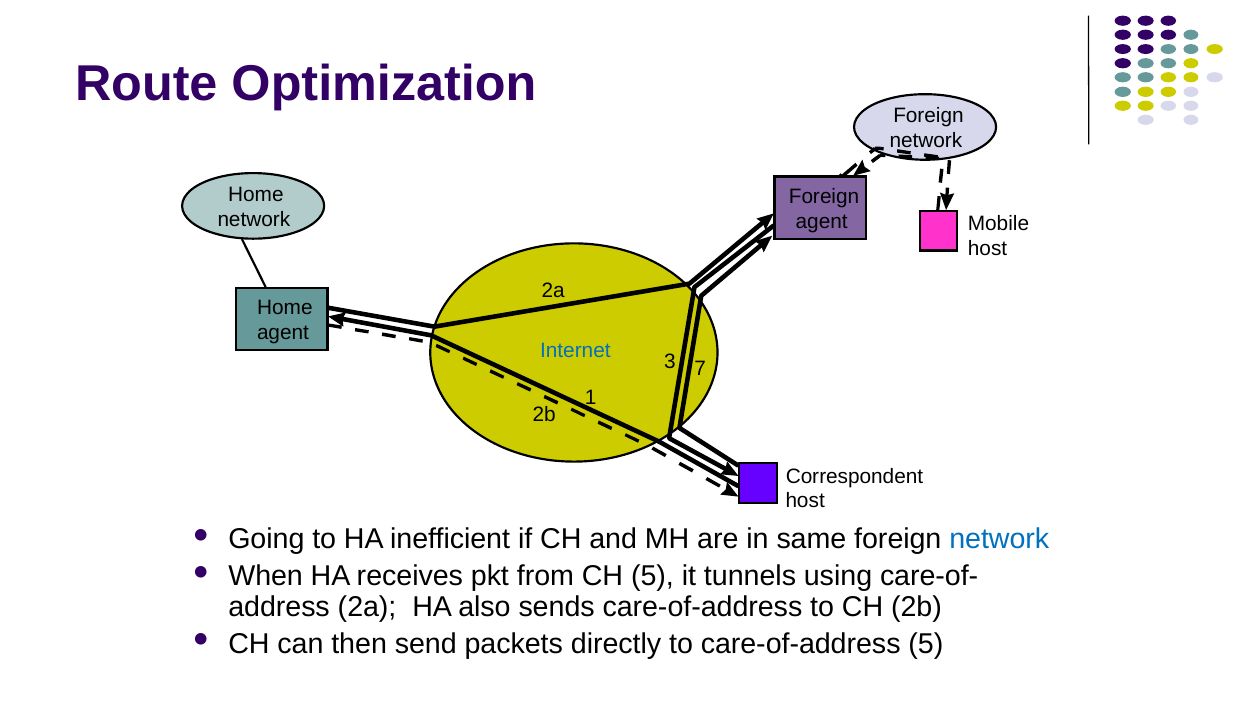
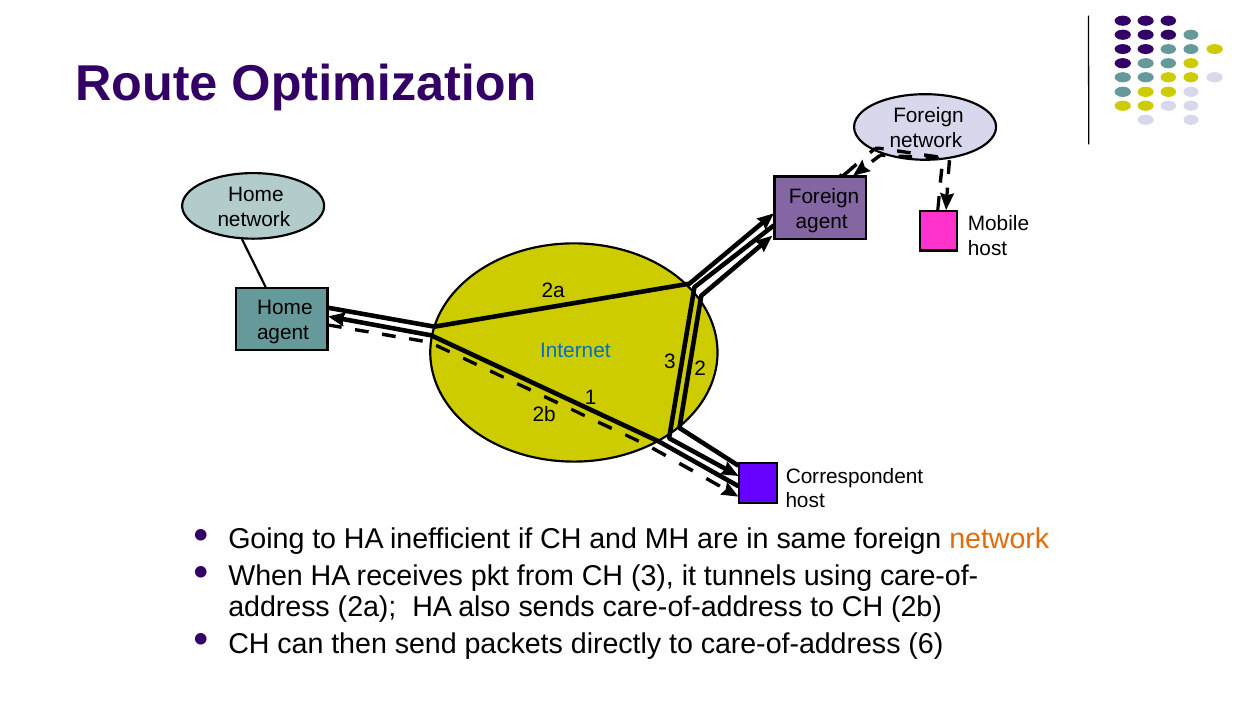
7: 7 -> 2
network at (999, 540) colour: blue -> orange
CH 5: 5 -> 3
care-of-address 5: 5 -> 6
